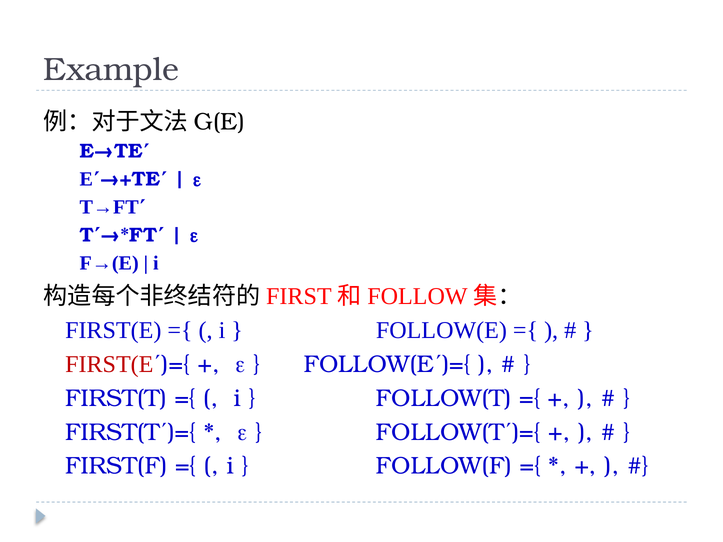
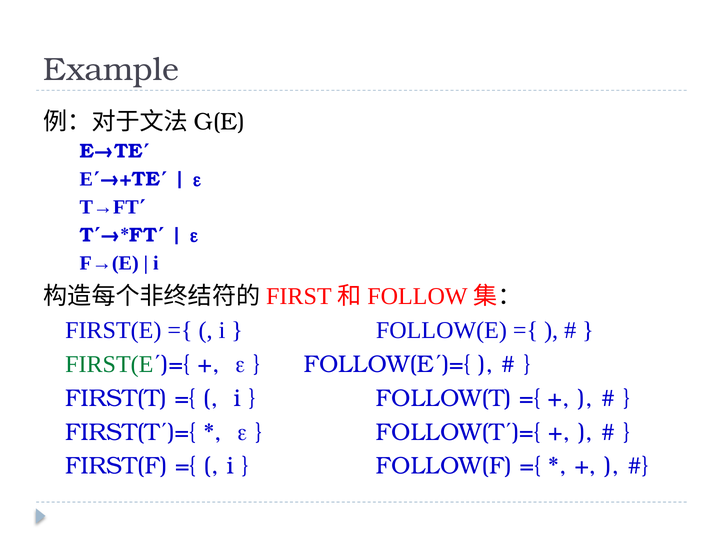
FIRST(E at (109, 364) colour: red -> green
